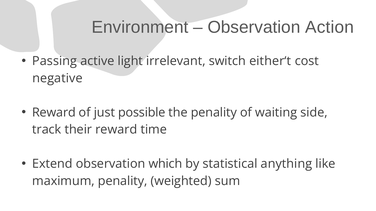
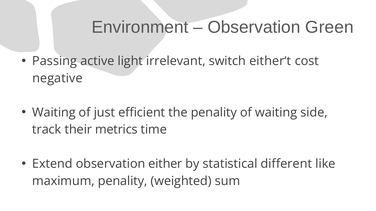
Action: Action -> Green
Reward at (54, 113): Reward -> Waiting
possible: possible -> efficient
their reward: reward -> metrics
which: which -> either
anything: anything -> different
